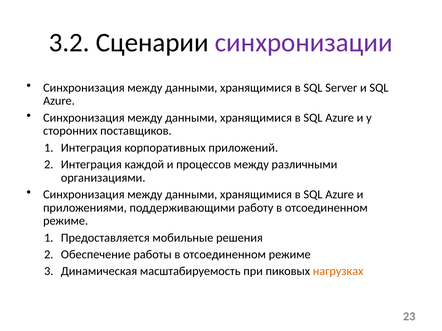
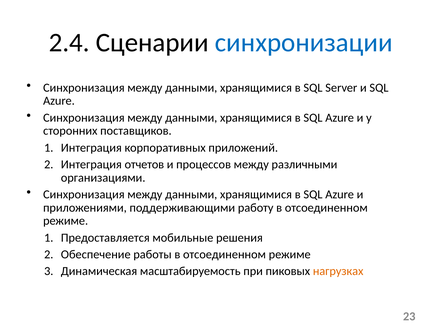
3.2: 3.2 -> 2.4
синхронизации colour: purple -> blue
каждой: каждой -> отчетов
